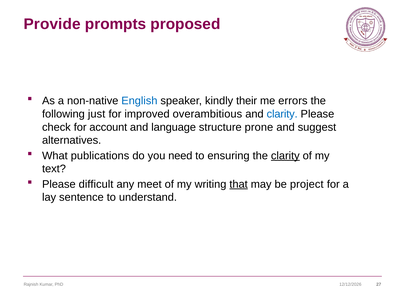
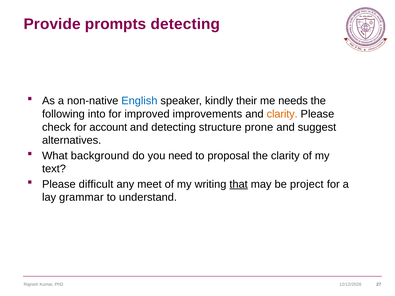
prompts proposed: proposed -> detecting
errors: errors -> needs
just: just -> into
overambitious: overambitious -> improvements
clarity at (282, 114) colour: blue -> orange
and language: language -> detecting
publications: publications -> background
ensuring: ensuring -> proposal
clarity at (285, 156) underline: present -> none
sentence: sentence -> grammar
